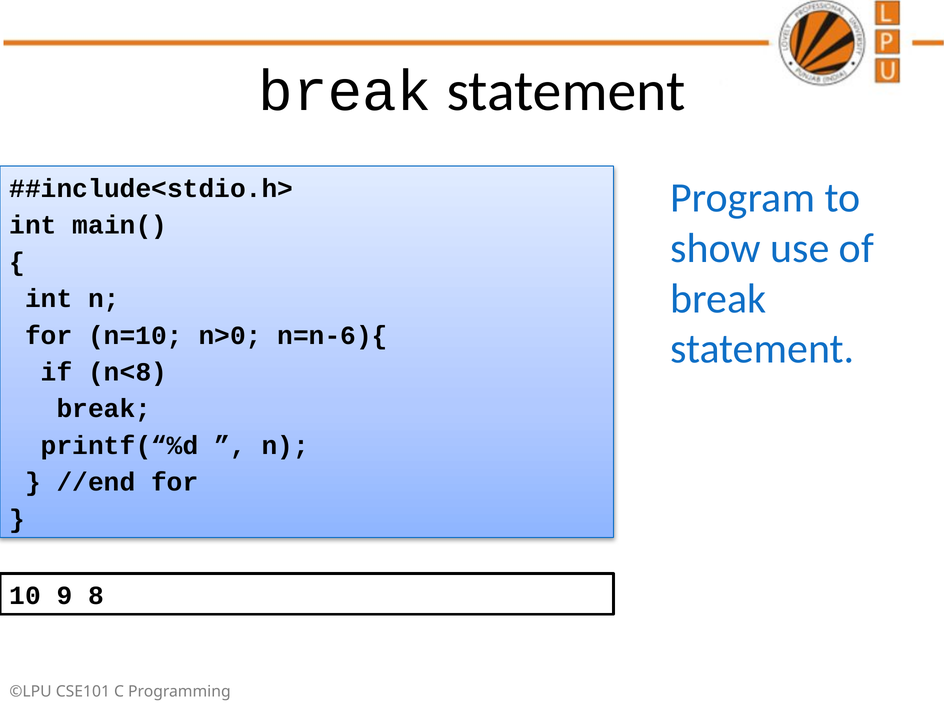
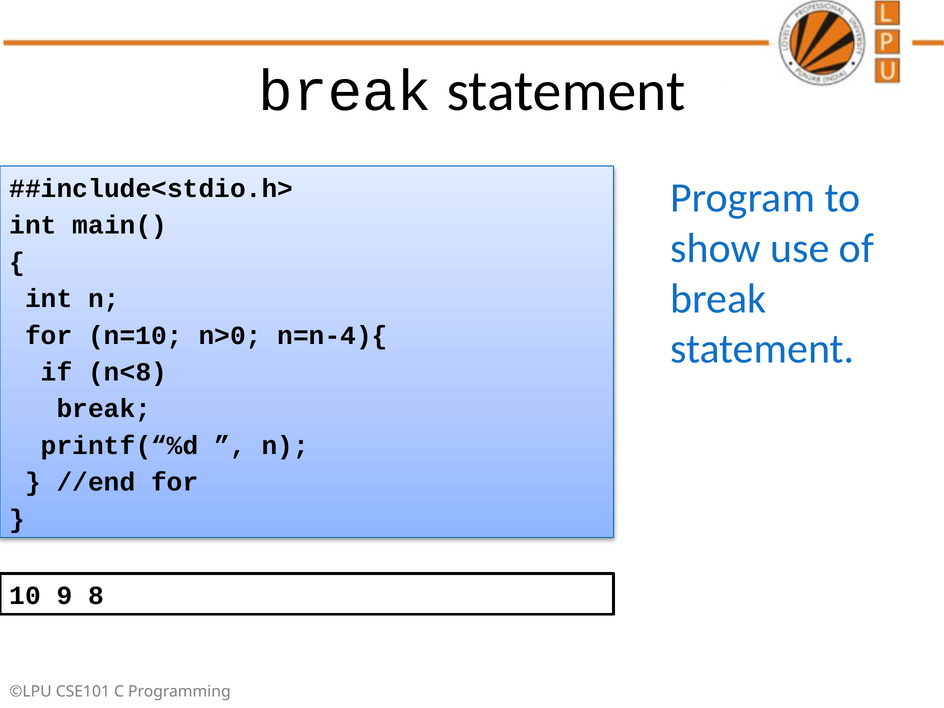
n=n-6){: n=n-6){ -> n=n-4){
